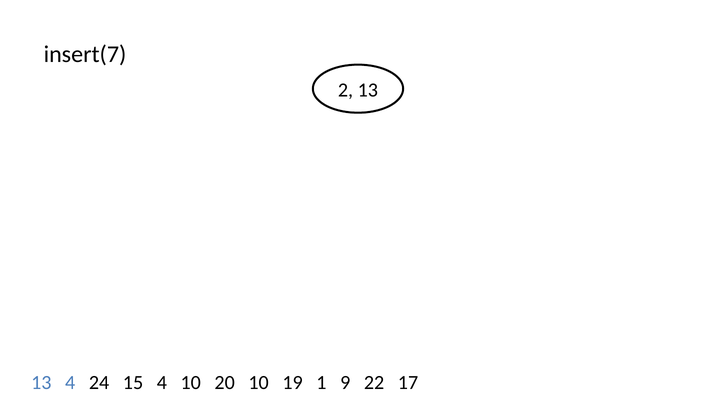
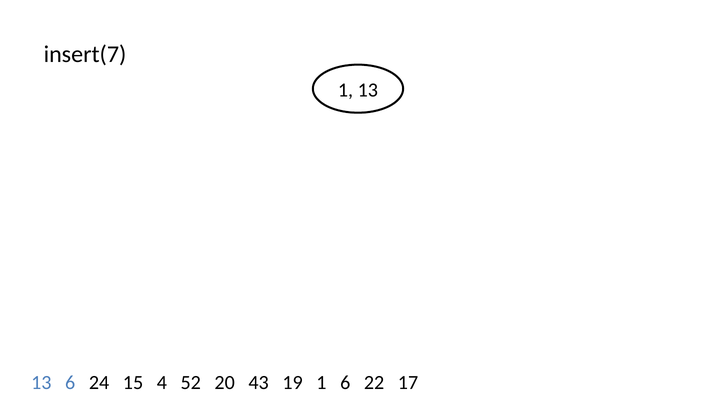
2 at (345, 90): 2 -> 1
13 4: 4 -> 6
4 10: 10 -> 52
20 10: 10 -> 43
1 9: 9 -> 6
